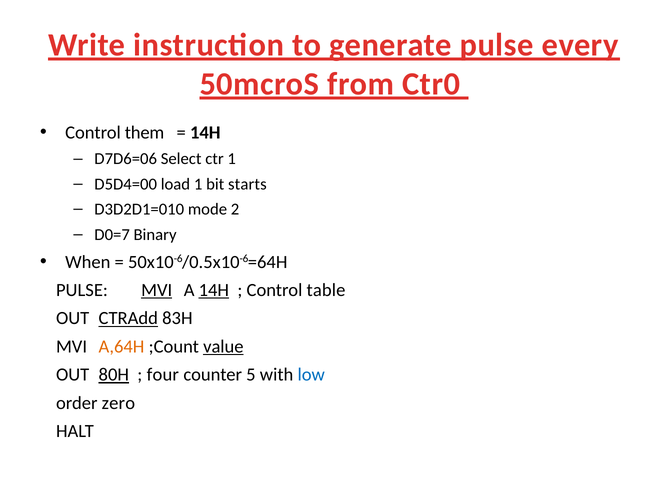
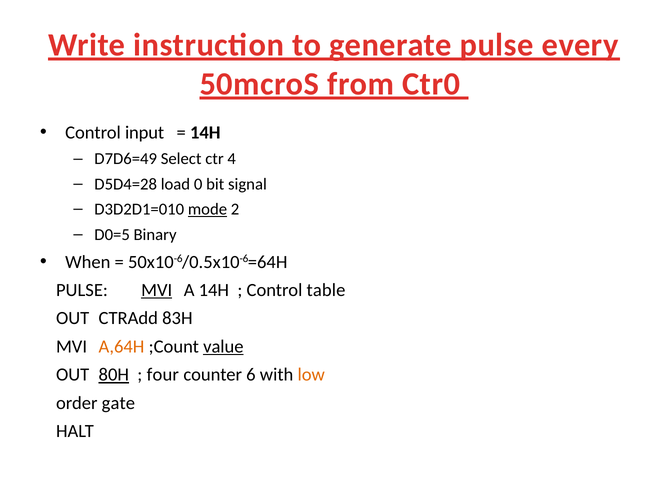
them: them -> input
D7D6=06: D7D6=06 -> D7D6=49
ctr 1: 1 -> 4
D5D4=00: D5D4=00 -> D5D4=28
load 1: 1 -> 0
starts: starts -> signal
mode underline: none -> present
D0=7: D0=7 -> D0=5
14H at (214, 290) underline: present -> none
CTRAdd underline: present -> none
5: 5 -> 6
low colour: blue -> orange
zero: zero -> gate
